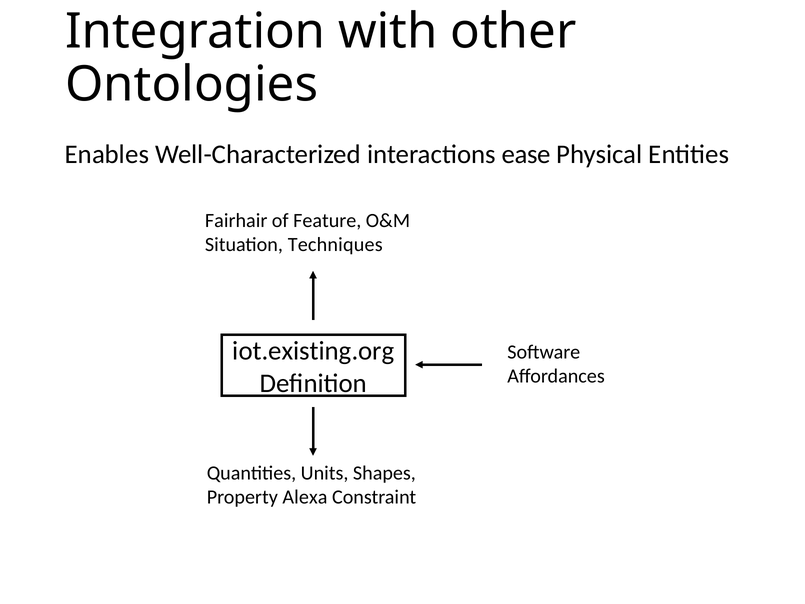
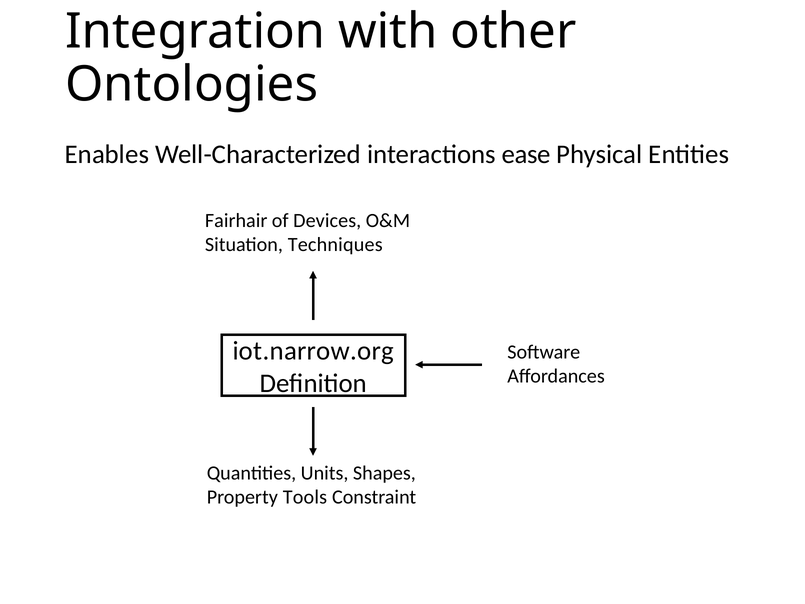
Feature: Feature -> Devices
iot.existing.org: iot.existing.org -> iot.narrow.org
Alexa: Alexa -> Tools
